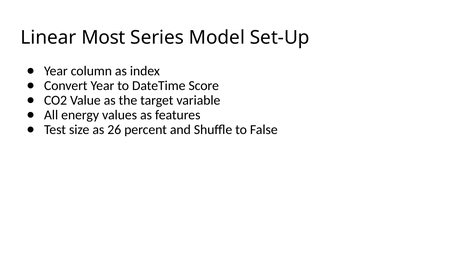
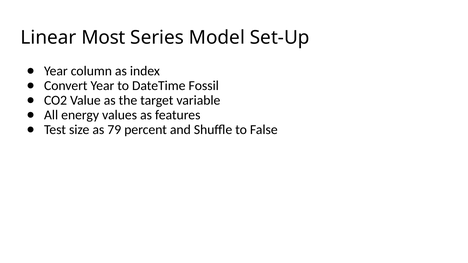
Score: Score -> Fossil
26: 26 -> 79
